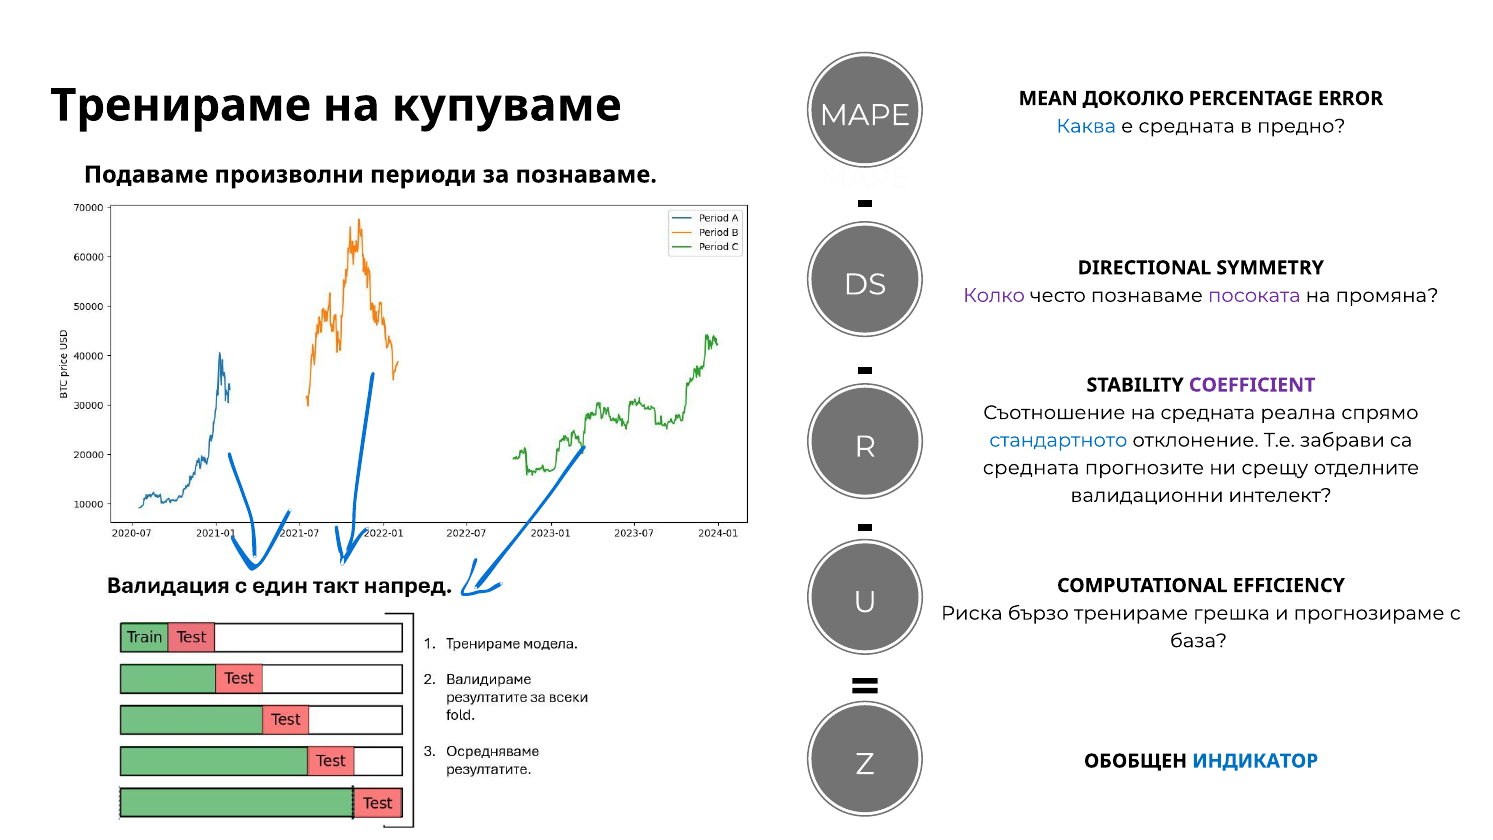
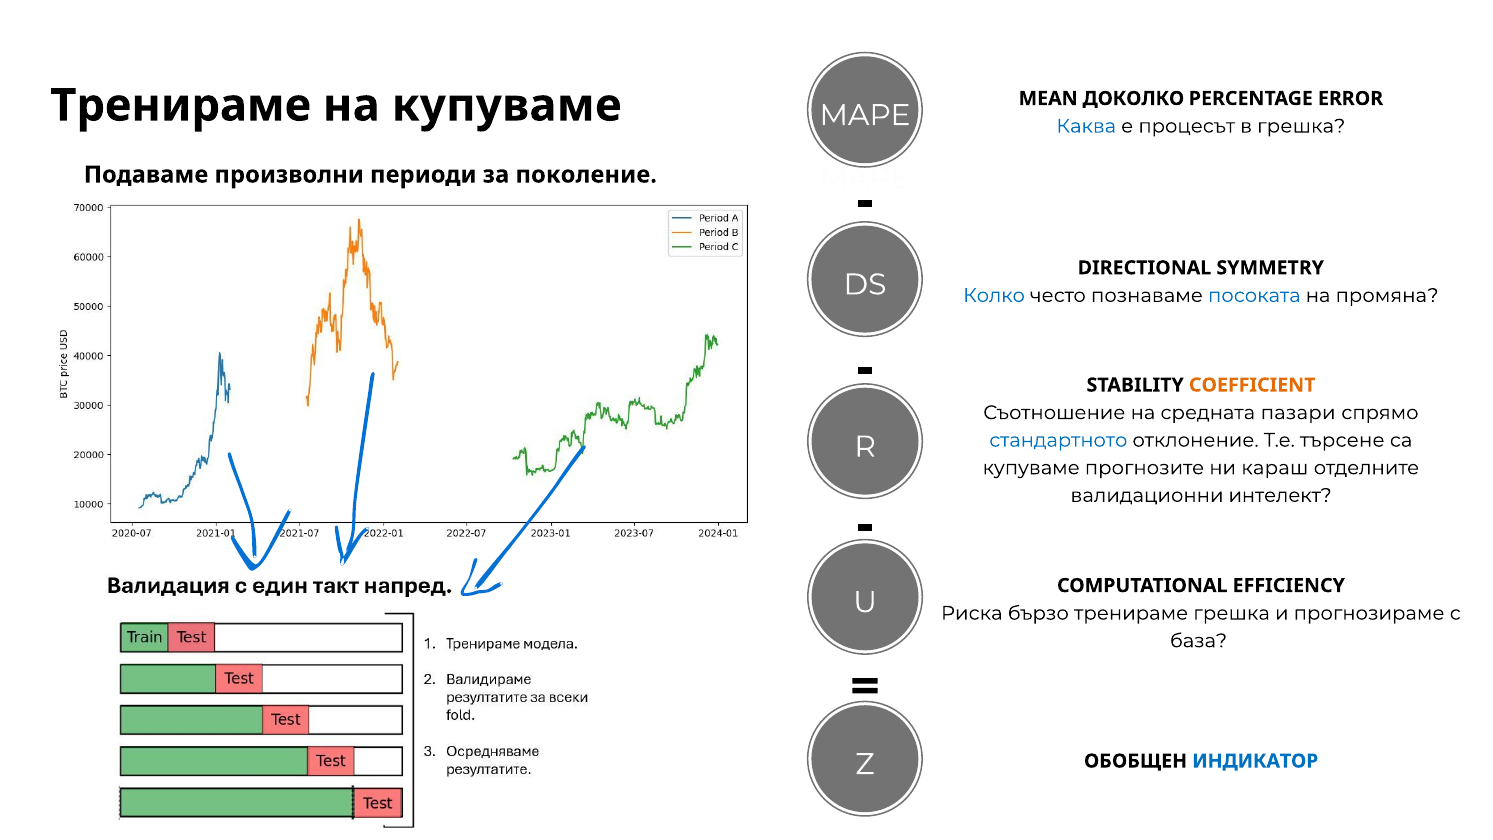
е средната: средната -> процесът
в предно: предно -> грешка
за познаваме: познаваме -> поколение
Колко colour: purple -> blue
посоката colour: purple -> blue
COEFFICIENT colour: purple -> orange
реална: реална -> пазари
забрави: забрави -> търсене
средната at (1031, 468): средната -> купуваме
срещу: срещу -> караш
